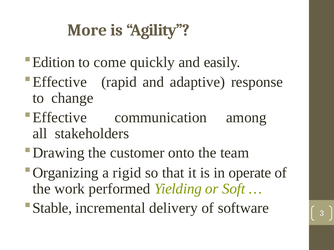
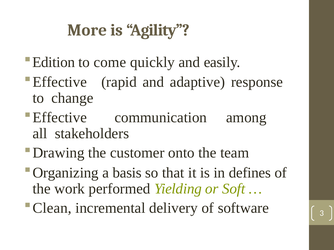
rigid: rigid -> basis
operate: operate -> defines
Stable: Stable -> Clean
